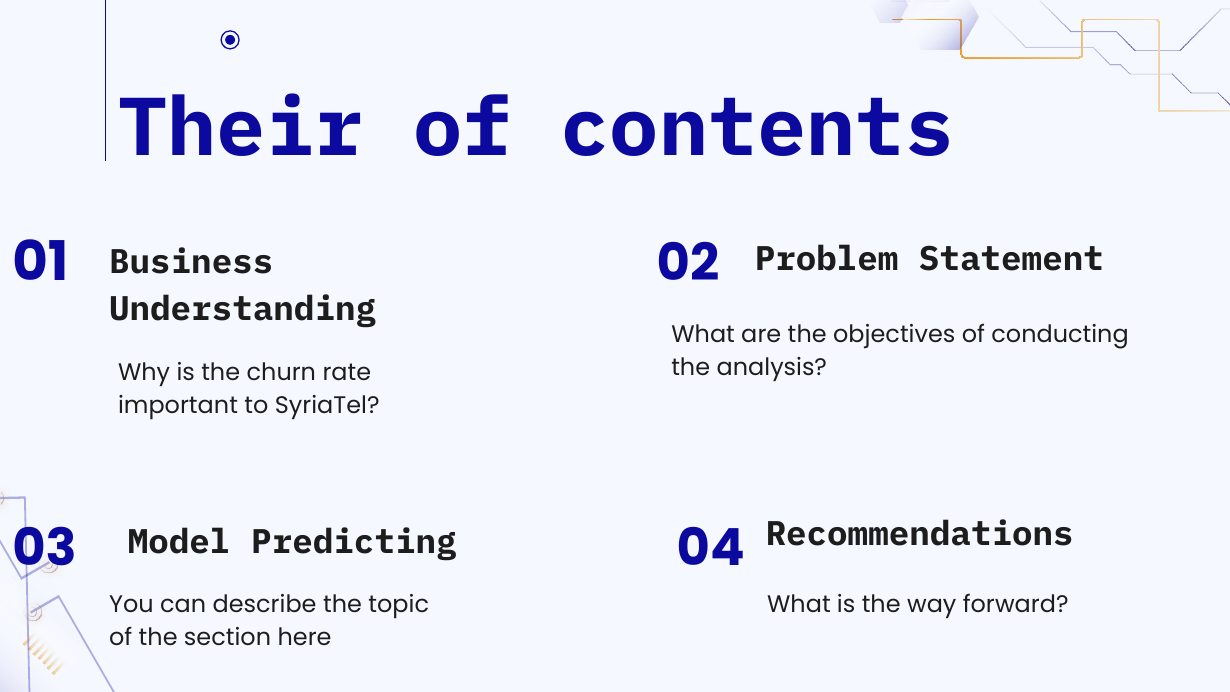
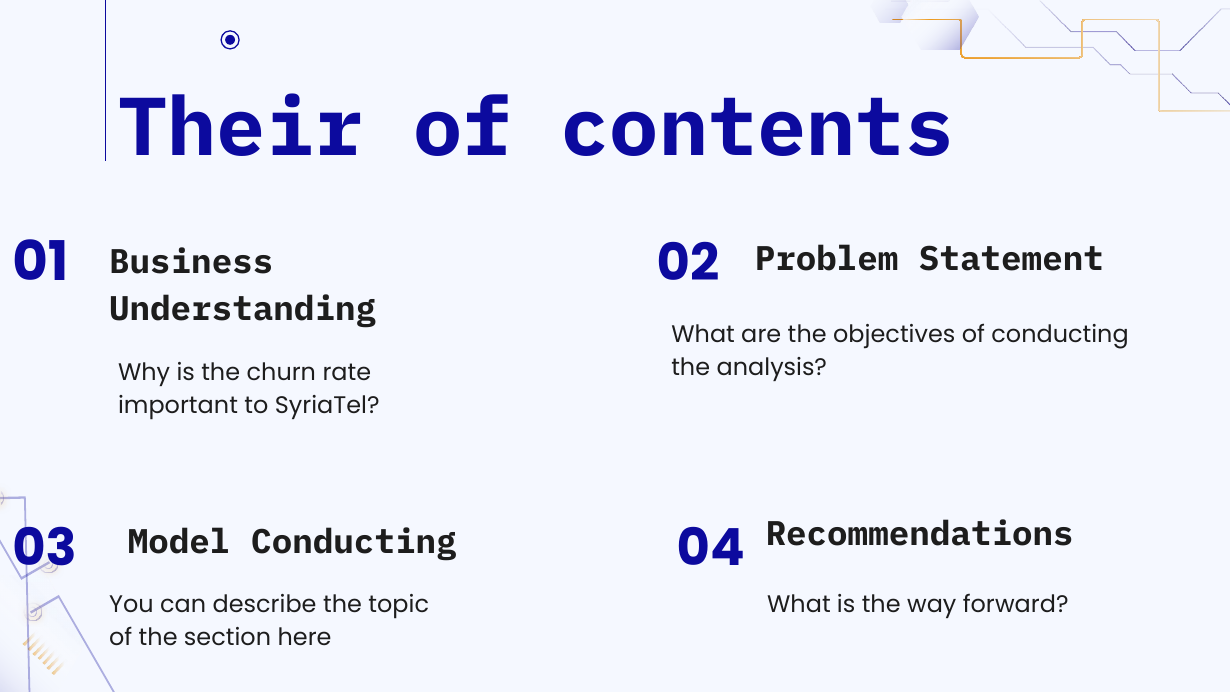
Model Predicting: Predicting -> Conducting
